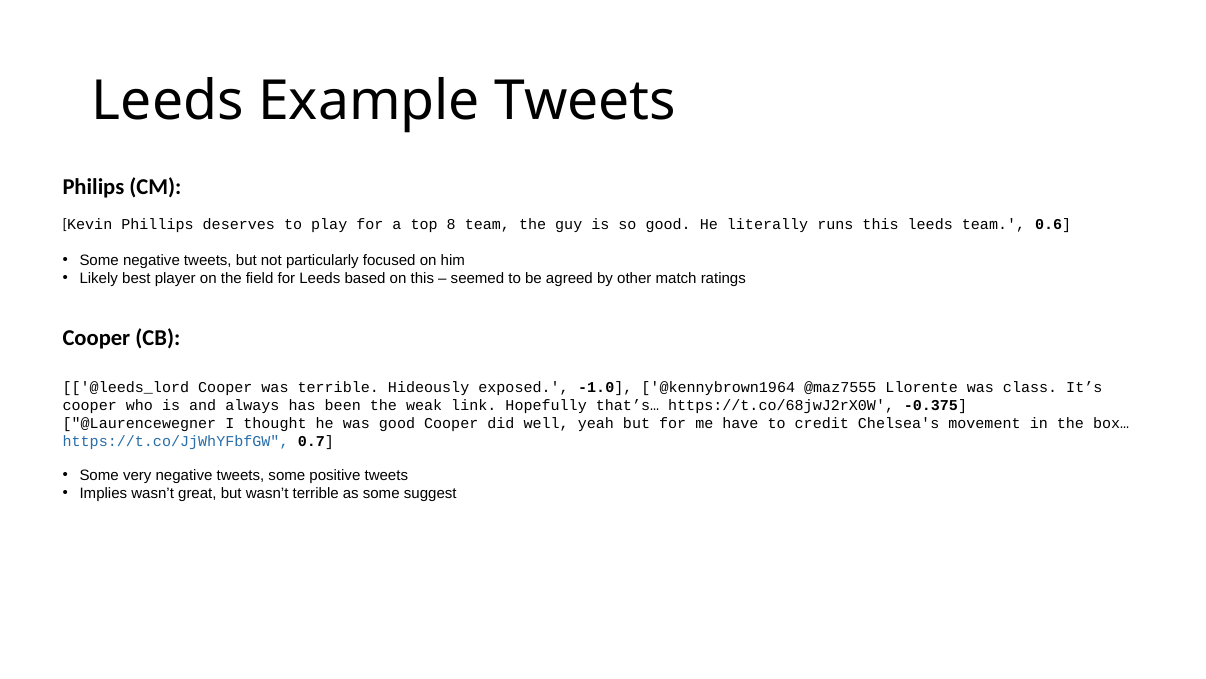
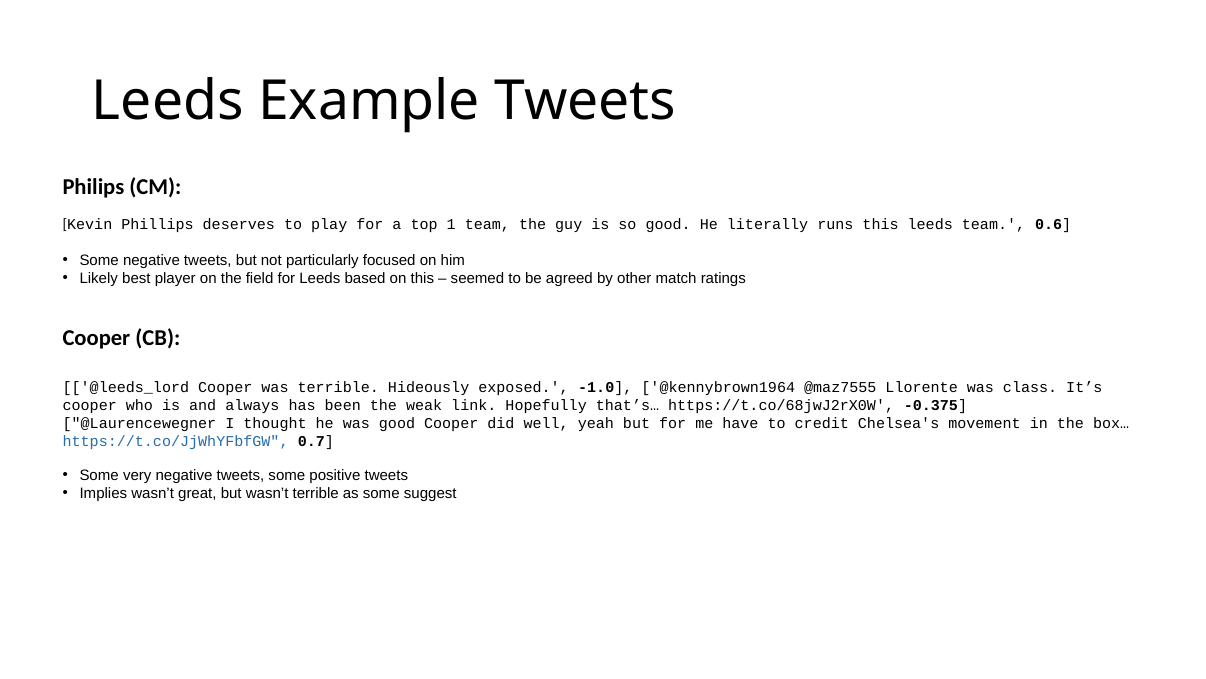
8: 8 -> 1
